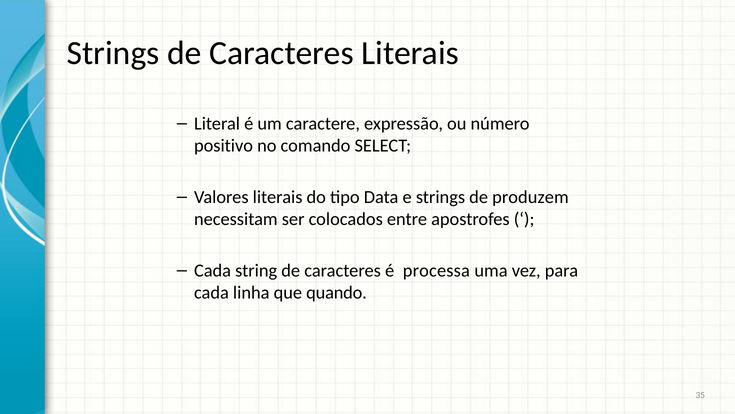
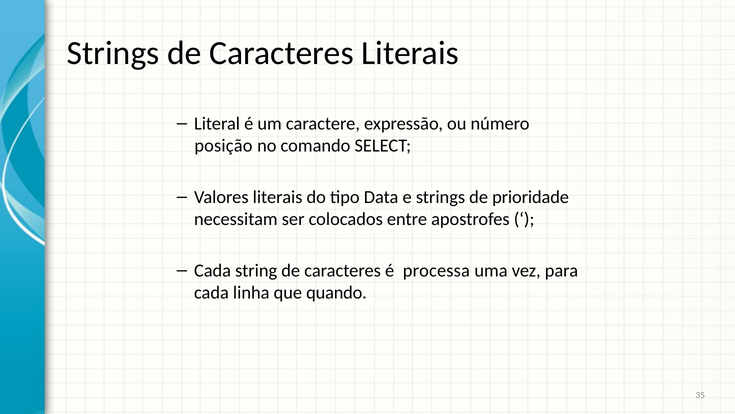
positivo: positivo -> posição
produzem: produzem -> prioridade
